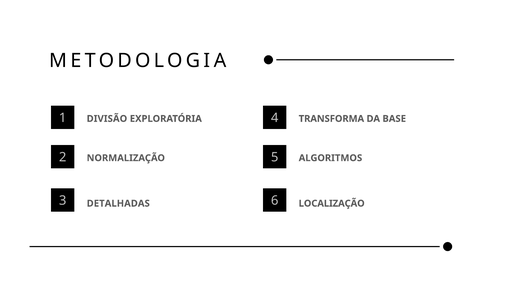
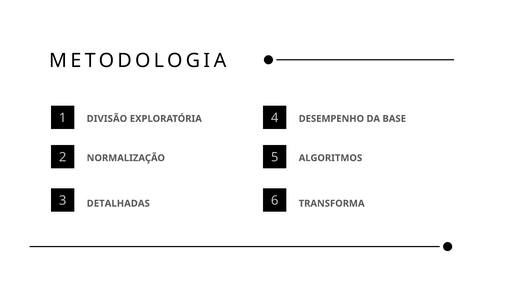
TRANSFORMA: TRANSFORMA -> DESEMPENHO
LOCALIZAÇÃO: LOCALIZAÇÃO -> TRANSFORMA
